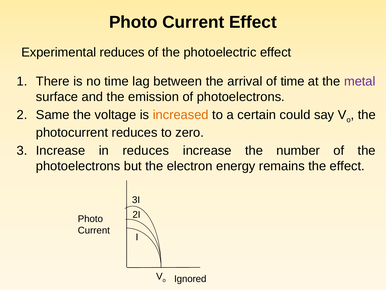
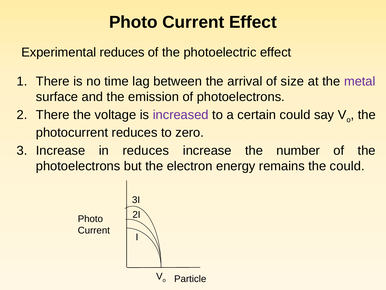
of time: time -> size
Same at (53, 115): Same -> There
increased colour: orange -> purple
the effect: effect -> could
Ignored: Ignored -> Particle
